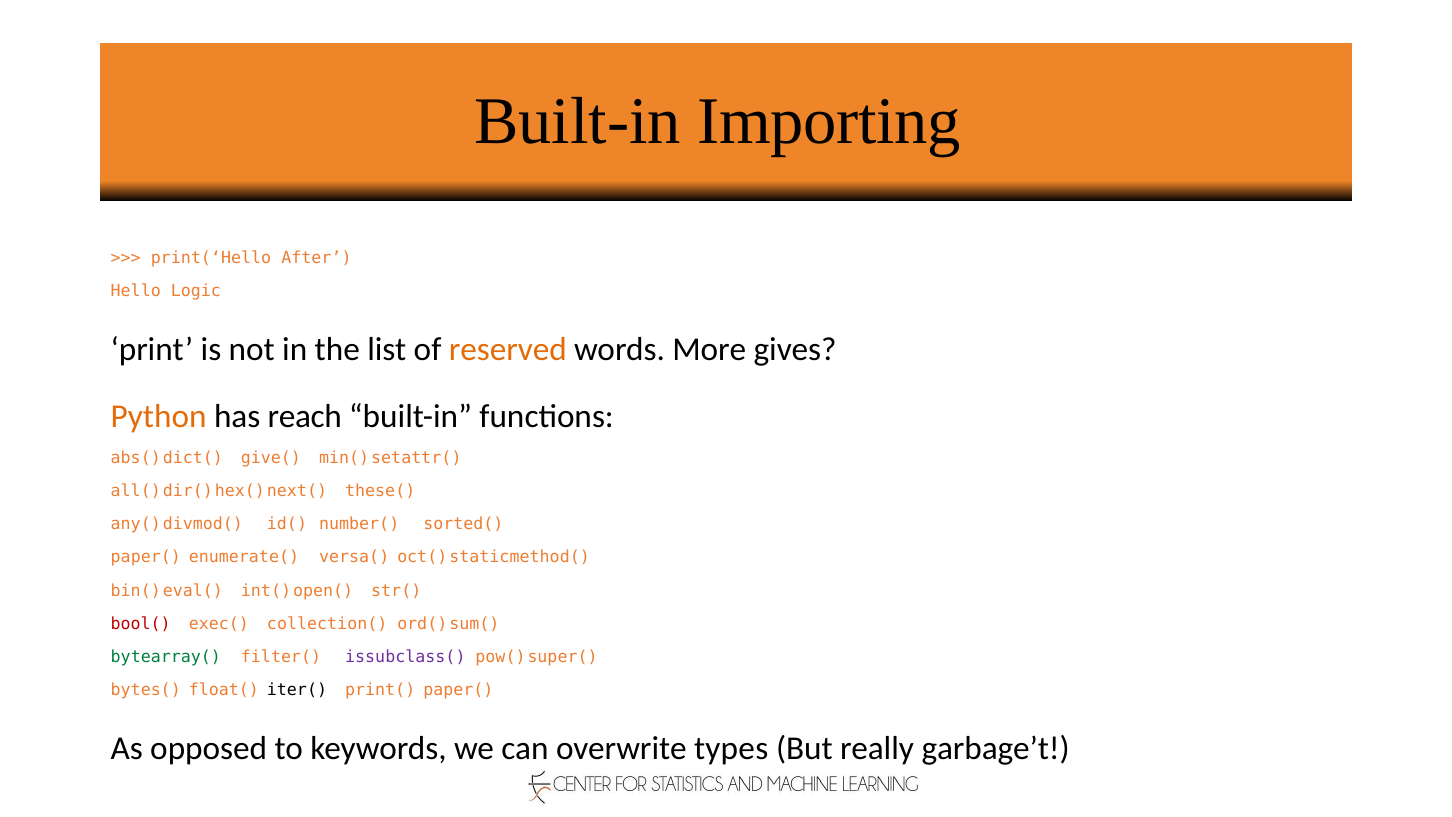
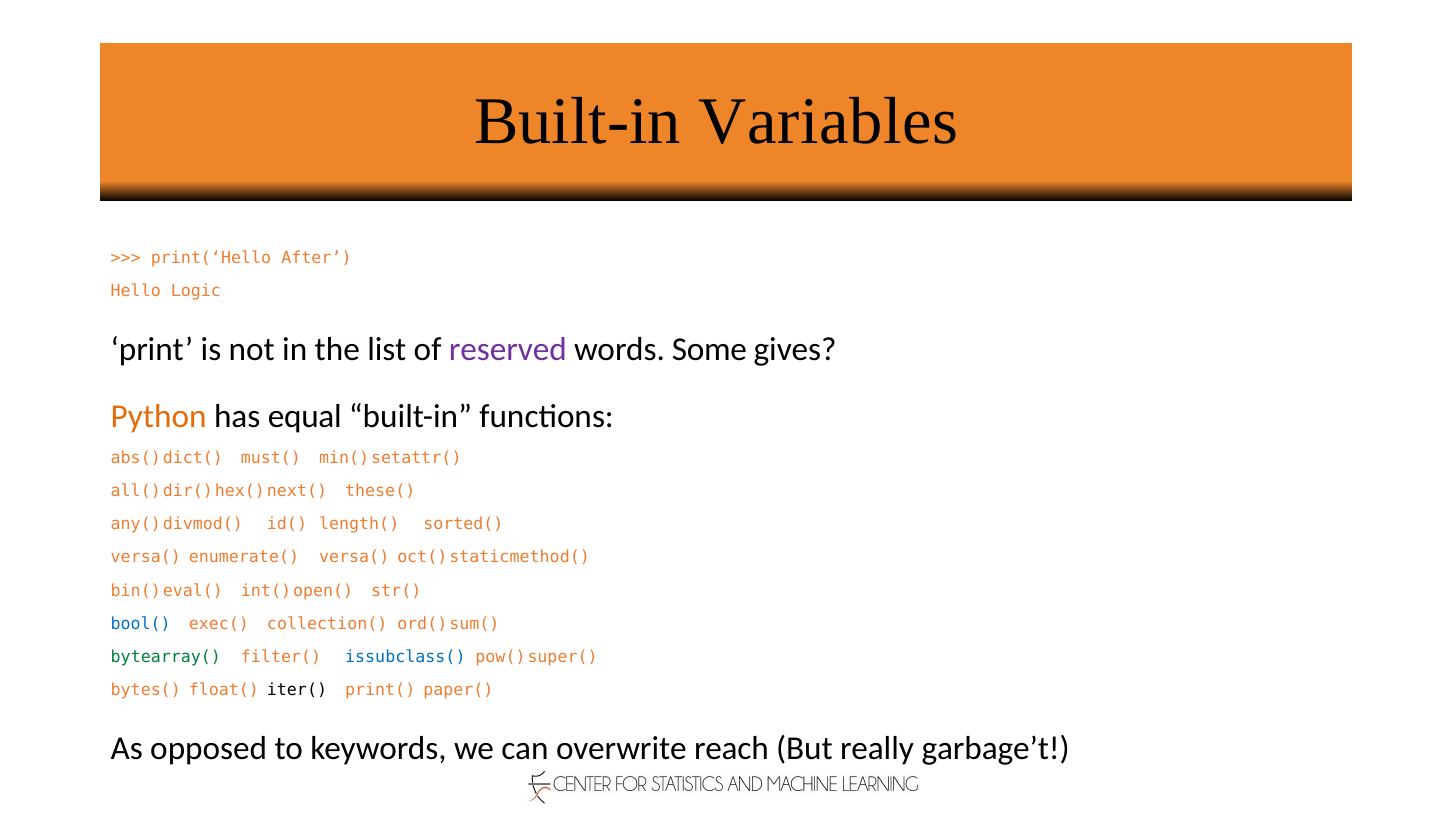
Importing: Importing -> Variables
reserved colour: orange -> purple
More: More -> Some
reach: reach -> equal
give(: give( -> must(
number(: number( -> length(
paper( at (146, 557): paper( -> versa(
bool( colour: red -> blue
issubclass( colour: purple -> blue
types: types -> reach
